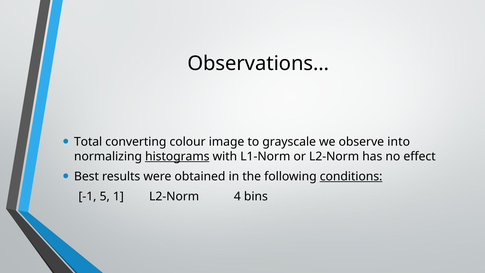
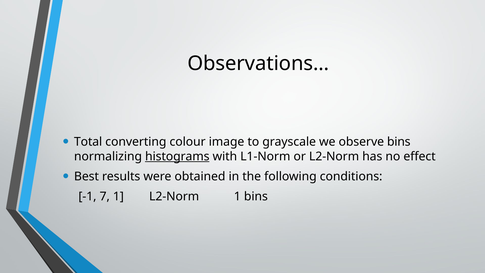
observe into: into -> bins
conditions underline: present -> none
5: 5 -> 7
L2-Norm 4: 4 -> 1
